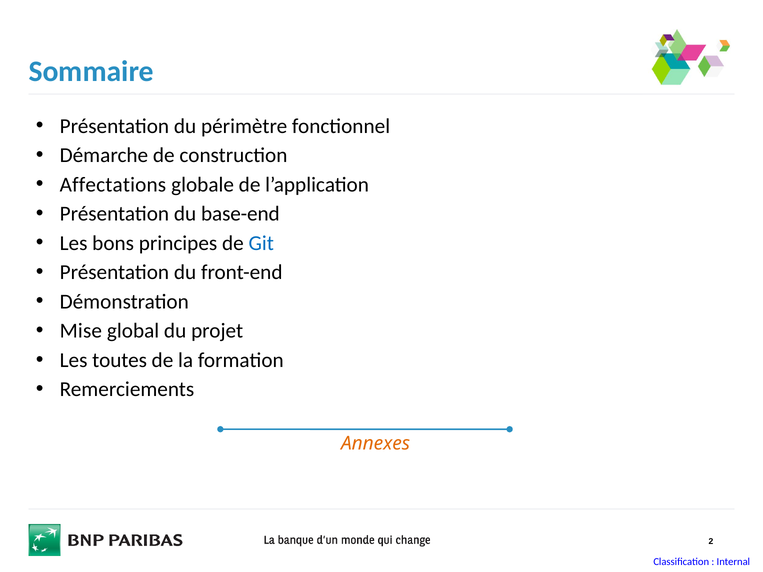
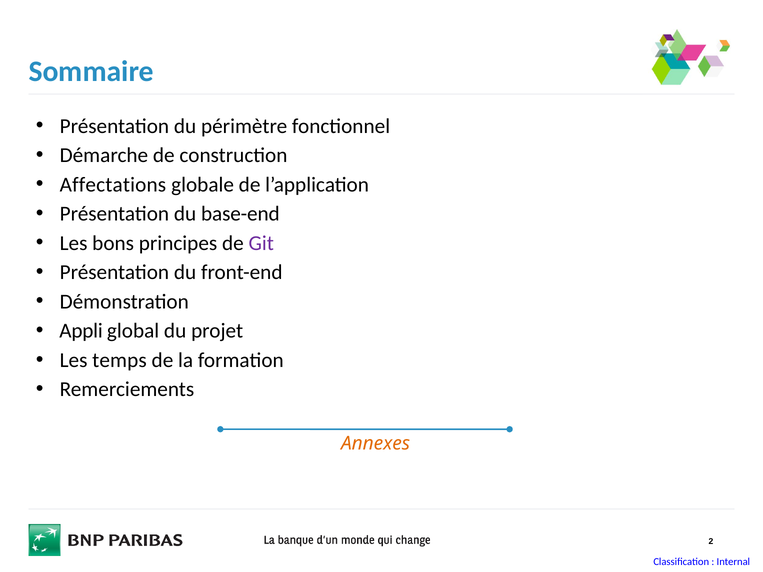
Git colour: blue -> purple
Mise: Mise -> Appli
toutes: toutes -> temps
